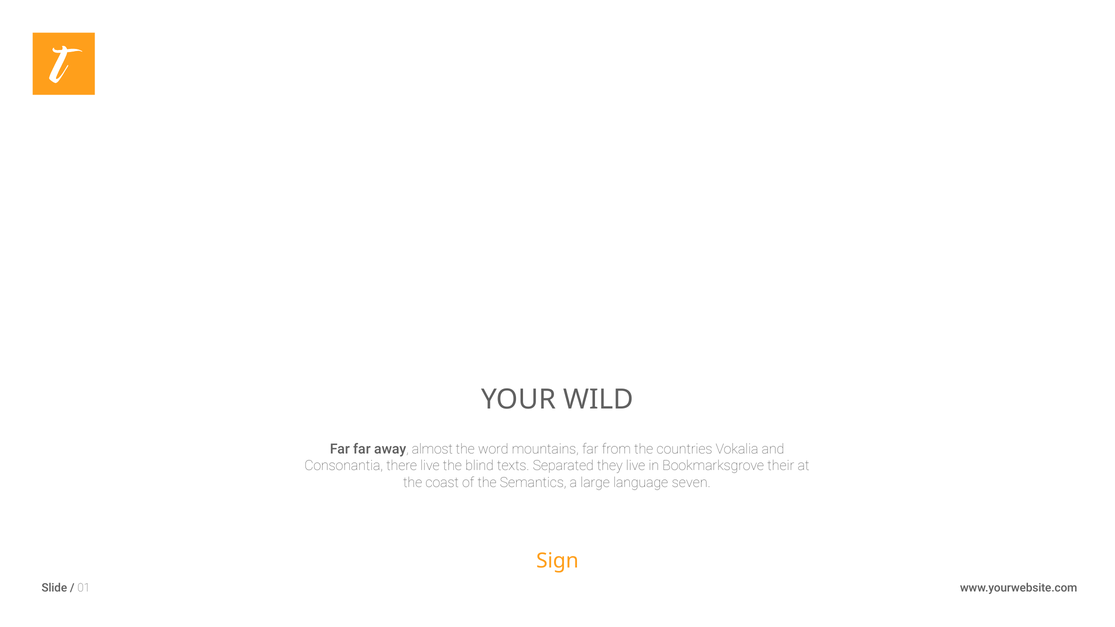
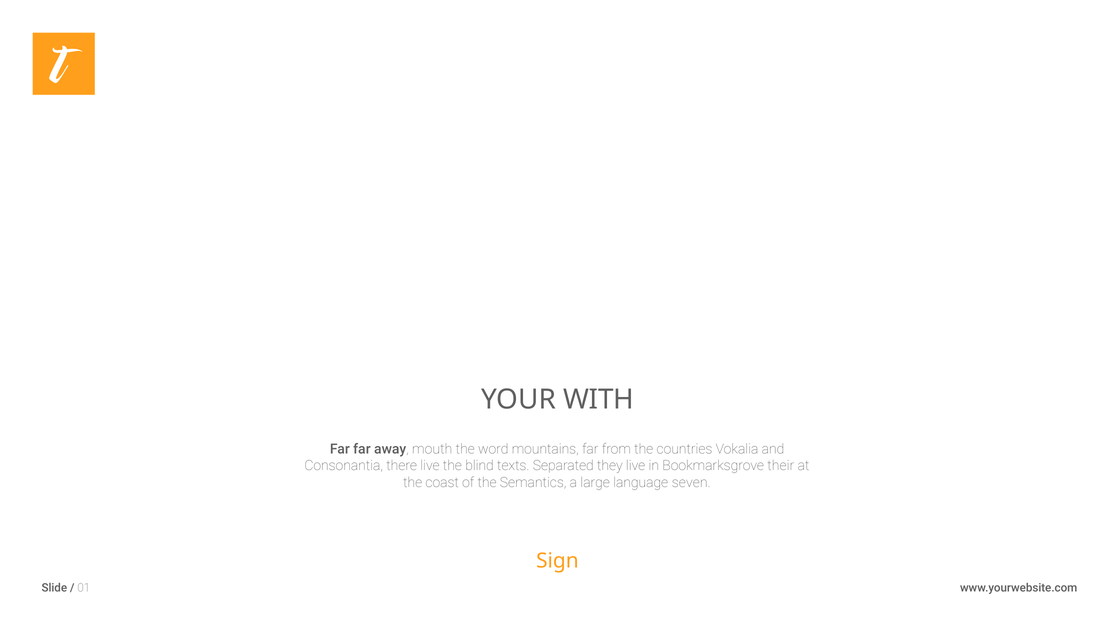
WILD: WILD -> WITH
almost: almost -> mouth
